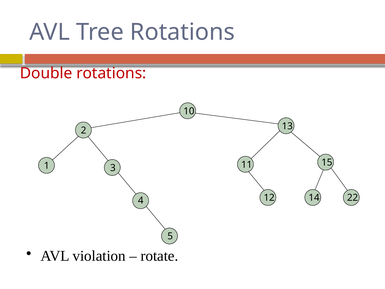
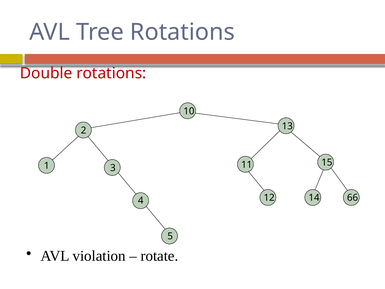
22: 22 -> 66
